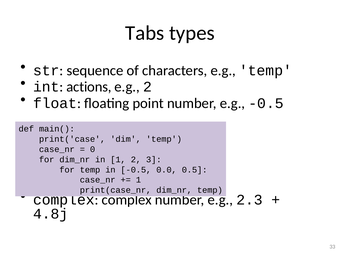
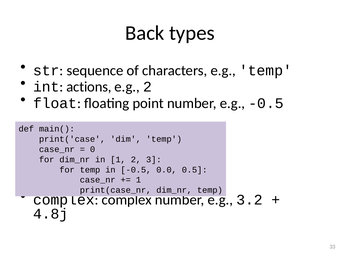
Tabs: Tabs -> Back
2.3: 2.3 -> 3.2
